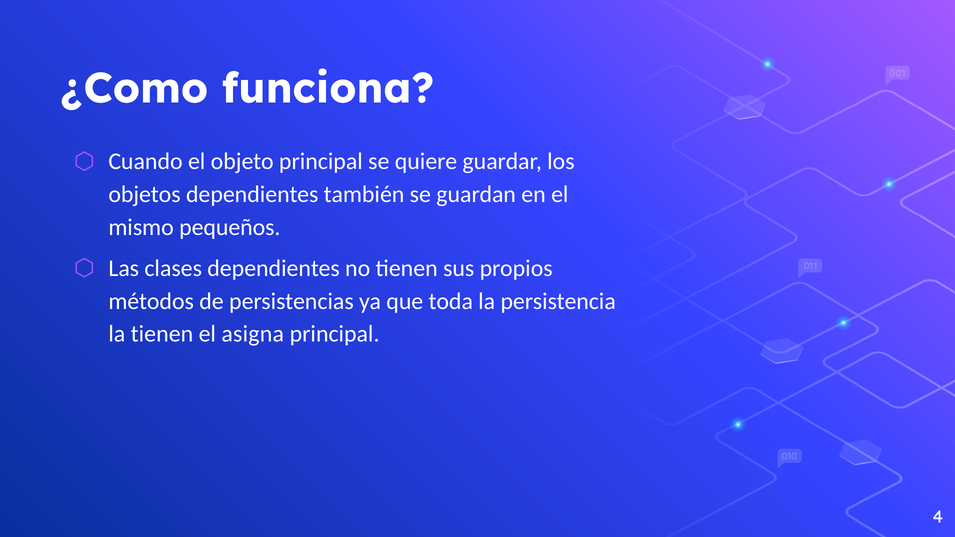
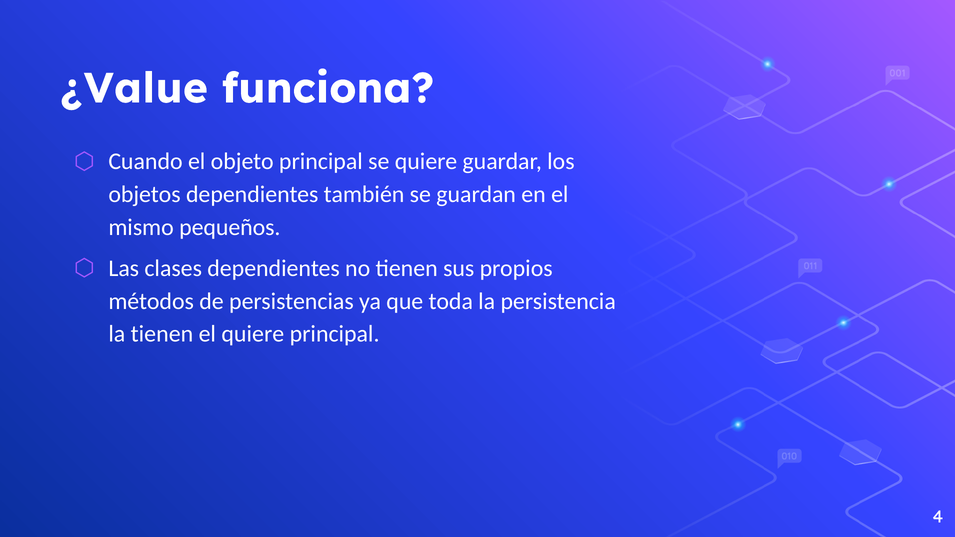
¿Como: ¿Como -> ¿Value
el asigna: asigna -> quiere
